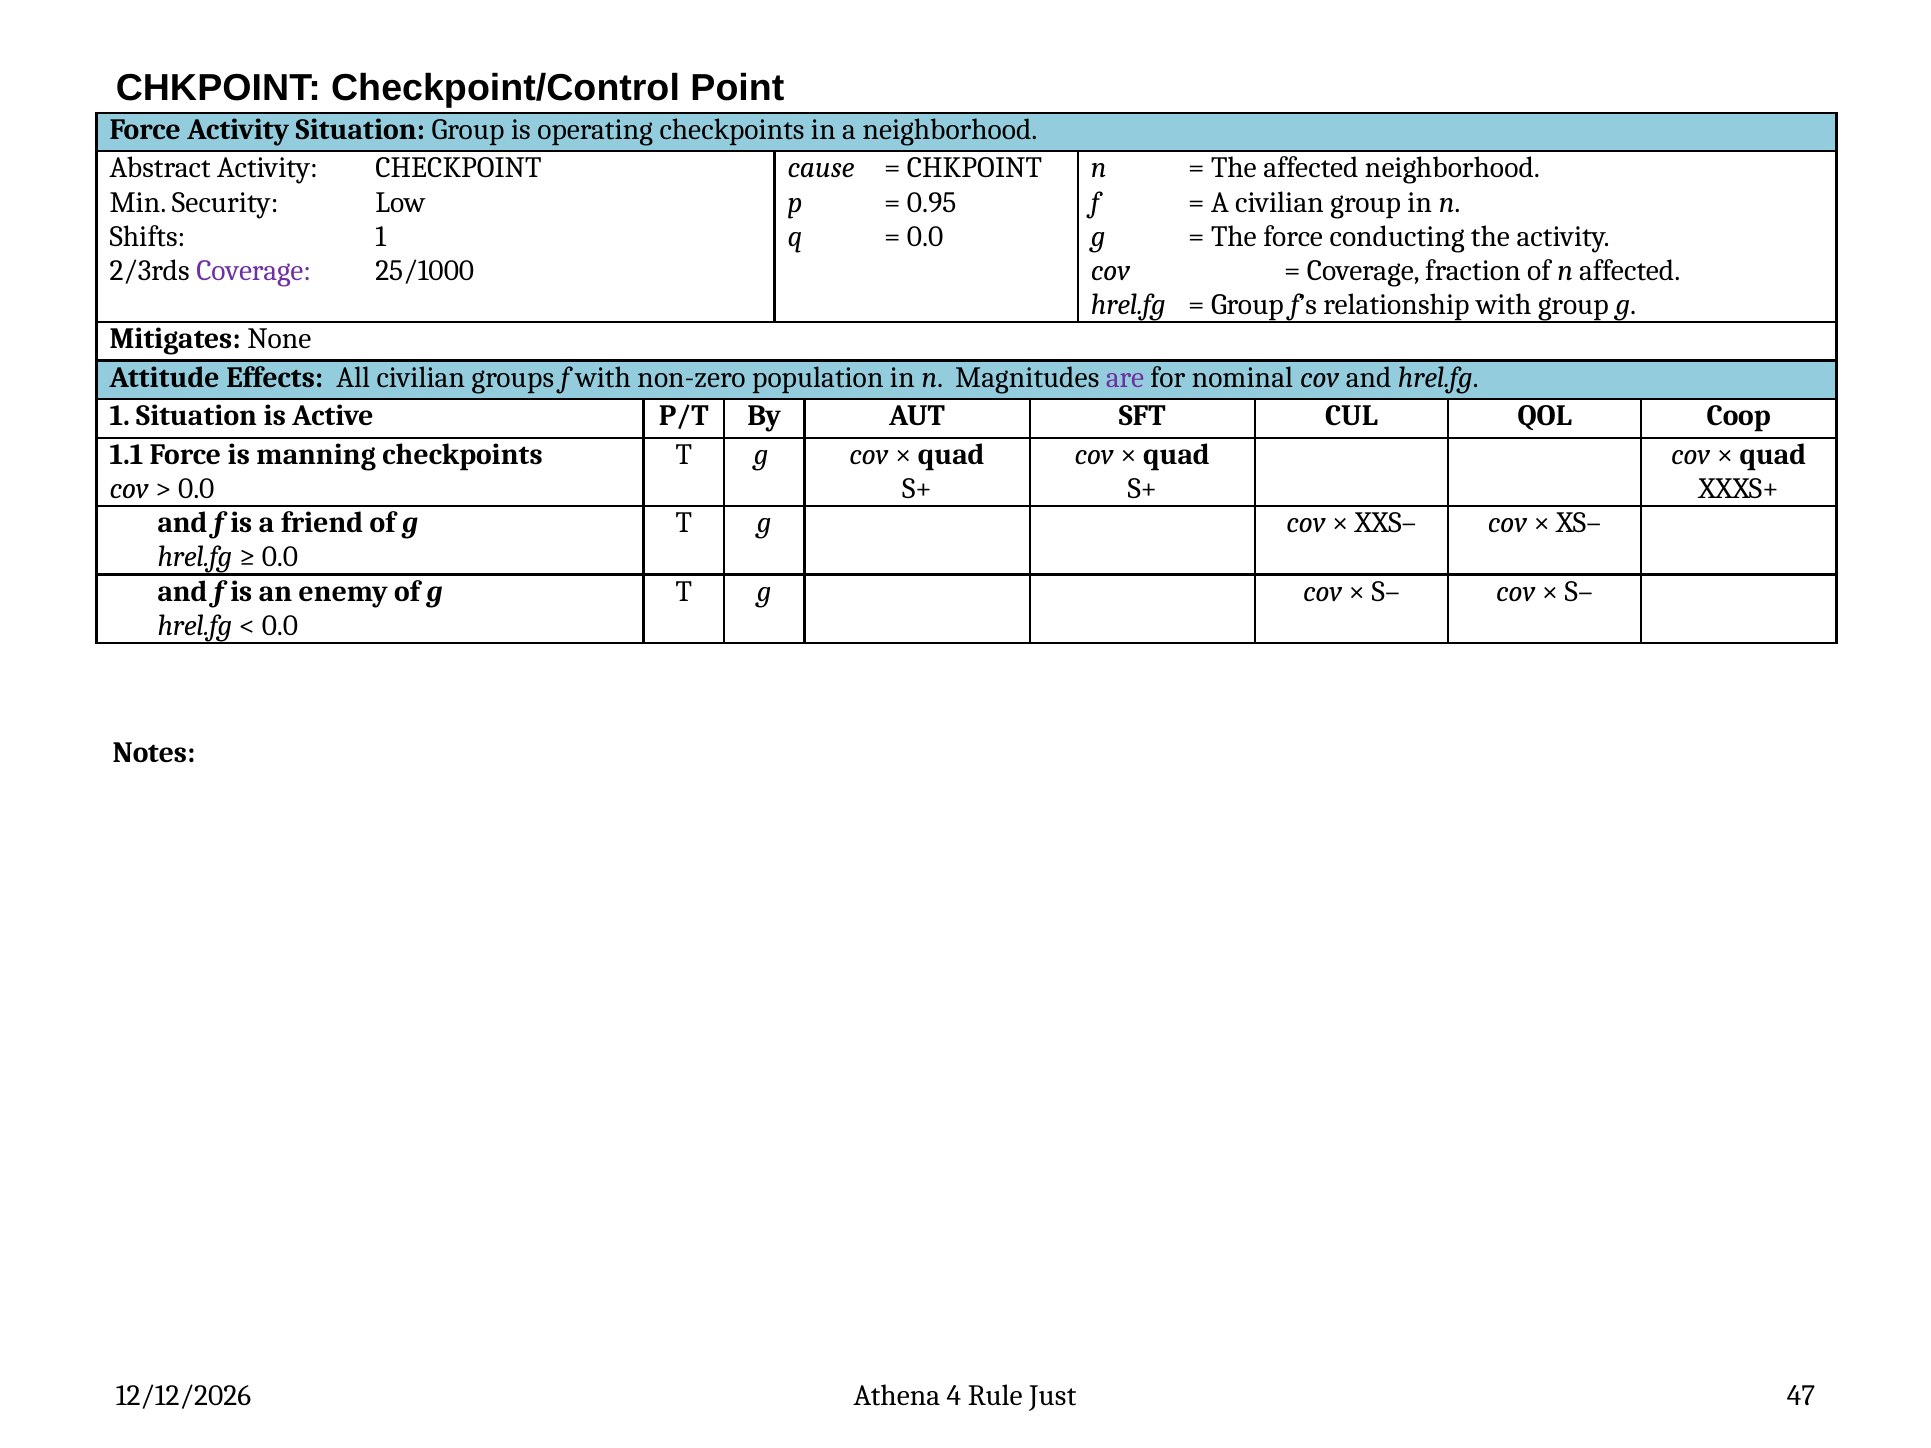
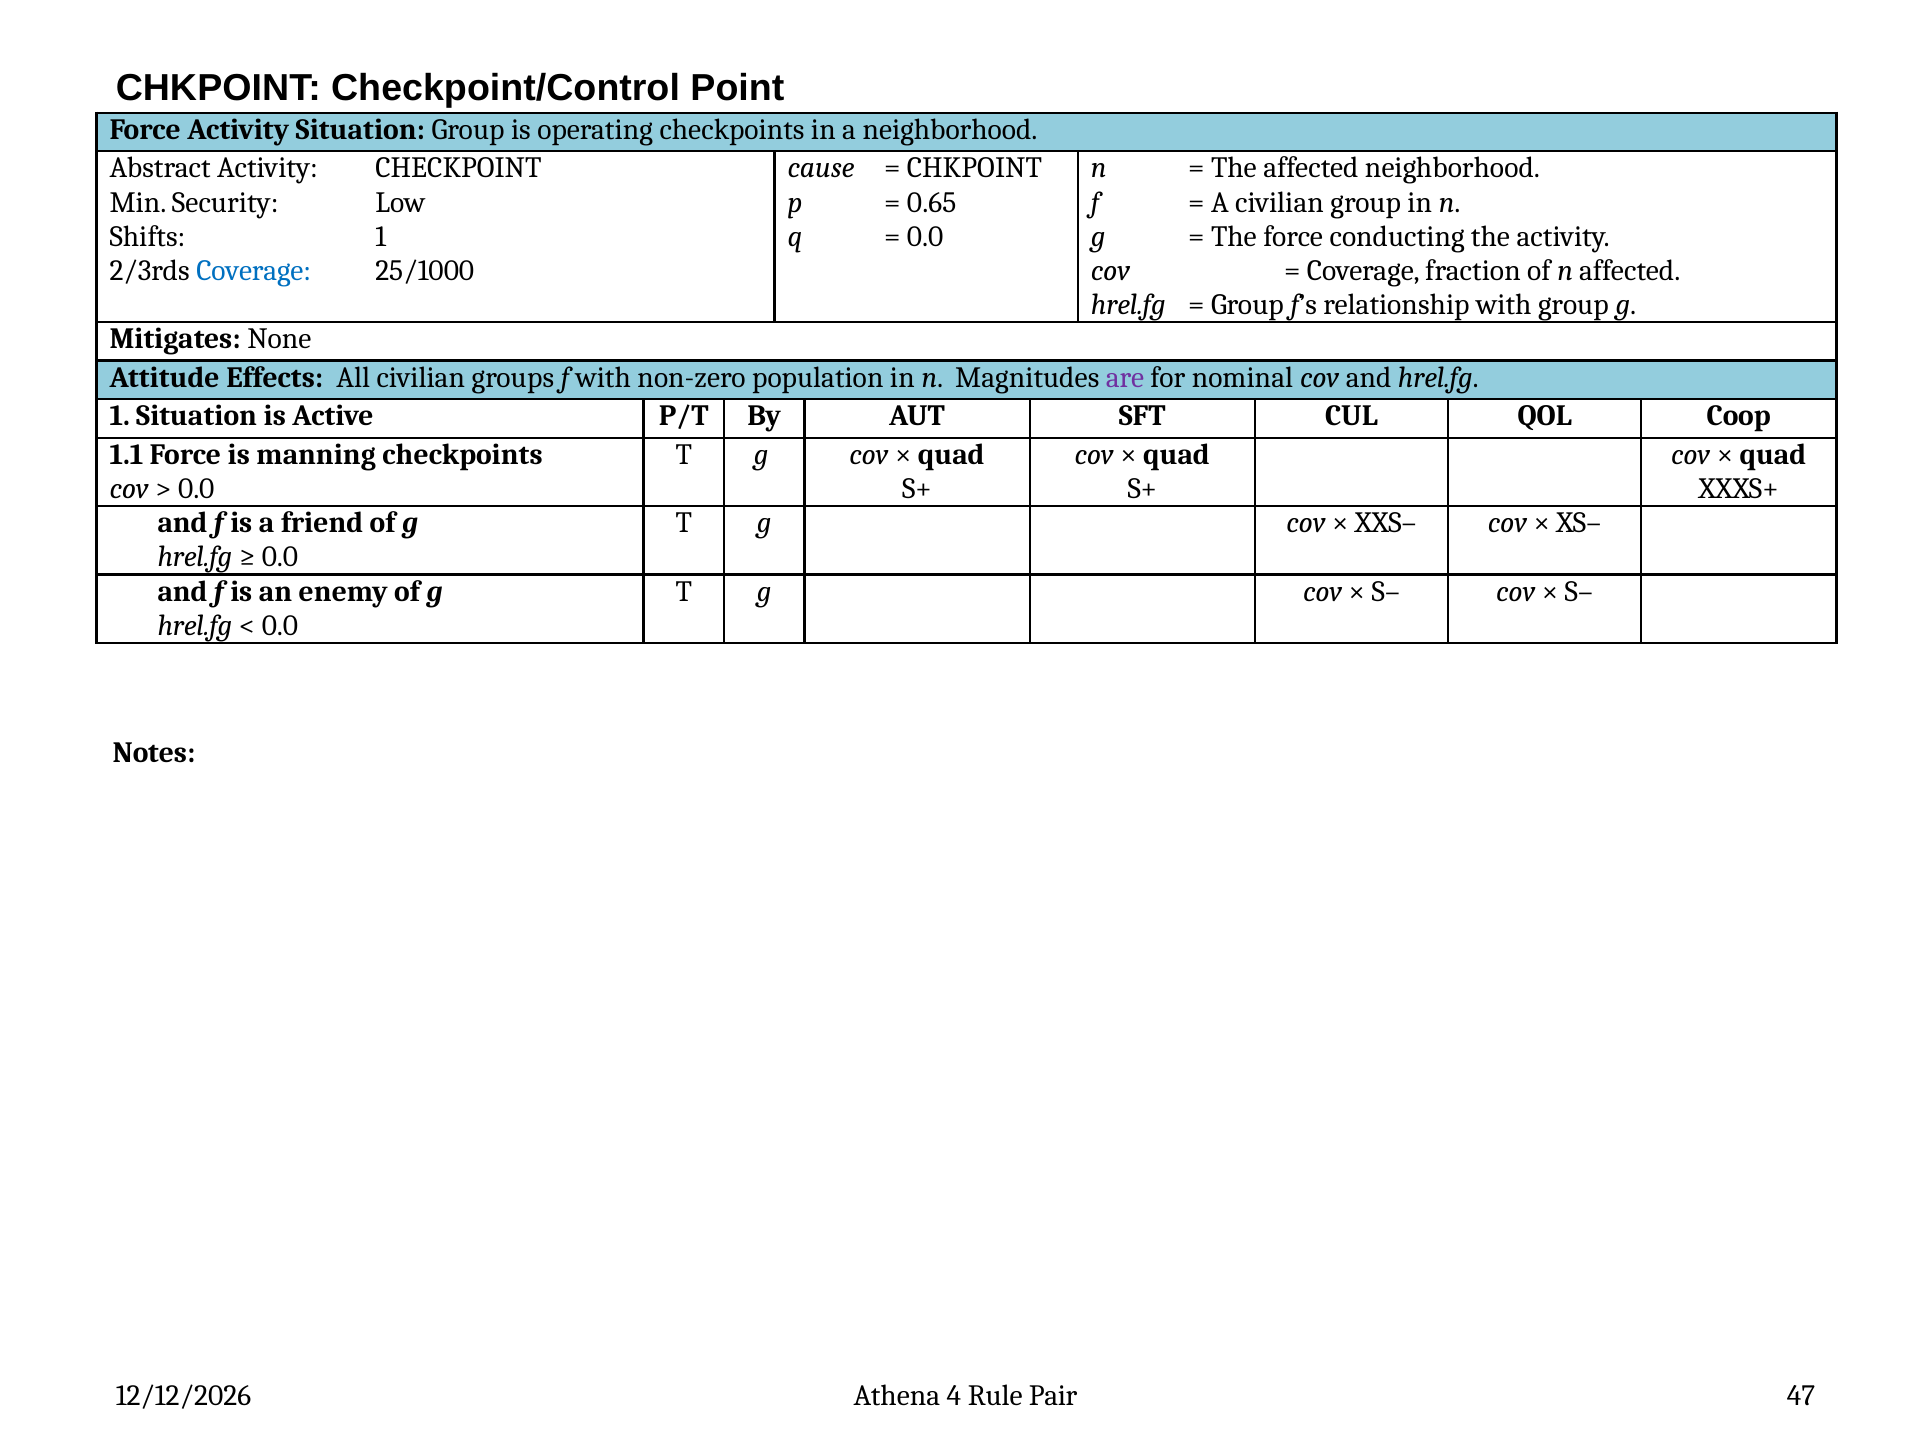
0.95: 0.95 -> 0.65
Coverage at (254, 271) colour: purple -> blue
Just: Just -> Pair
